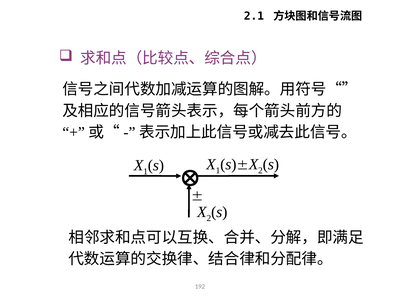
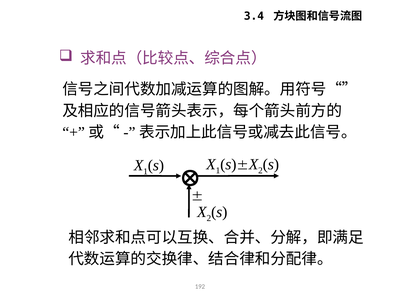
2.1: 2.1 -> 3.4
